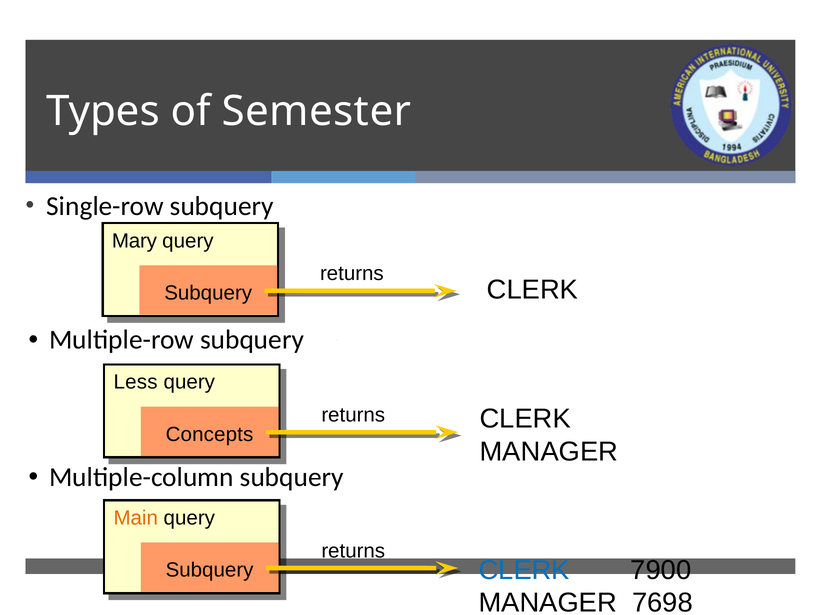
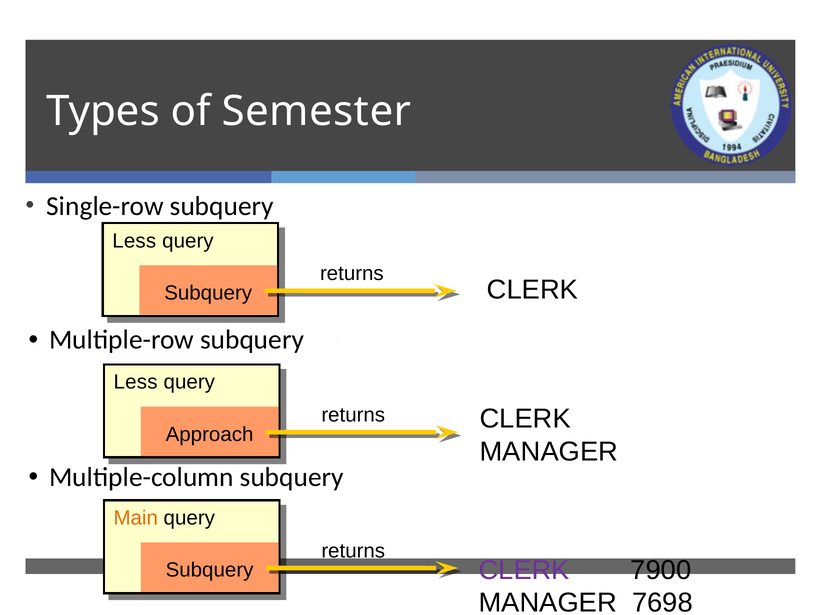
Mary at (134, 241): Mary -> Less
Concepts: Concepts -> Approach
CLERK at (524, 571) colour: blue -> purple
